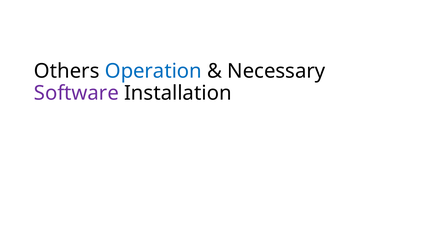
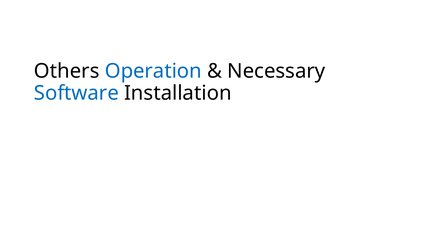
Software colour: purple -> blue
